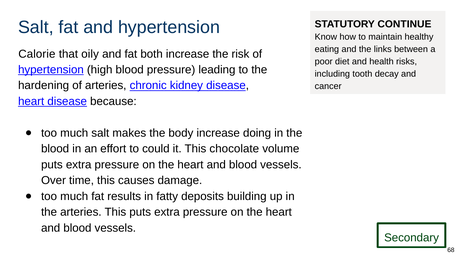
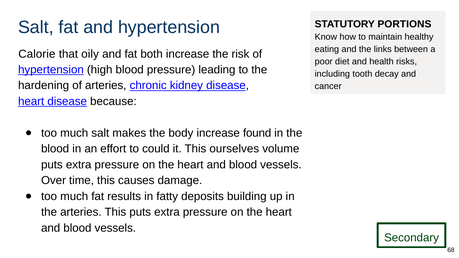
CONTINUE: CONTINUE -> PORTIONS
doing: doing -> found
chocolate: chocolate -> ourselves
